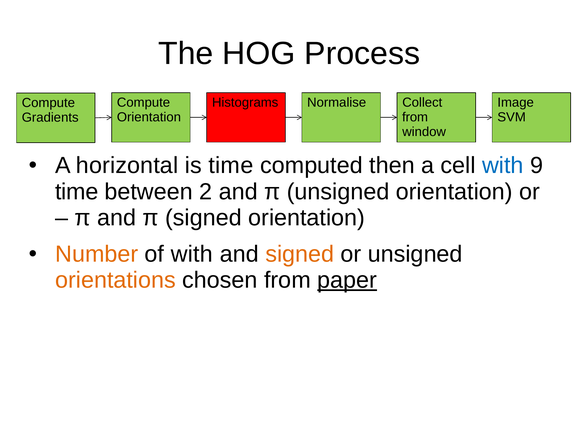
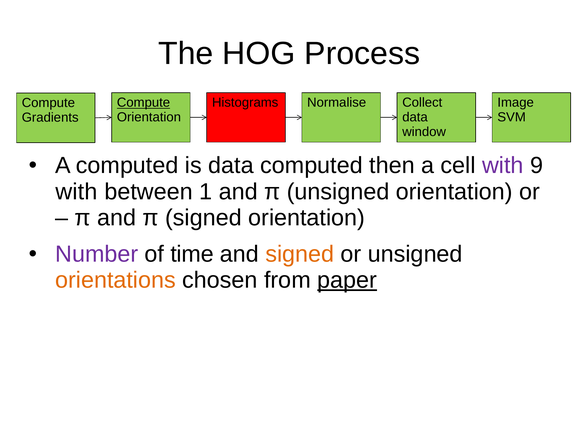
Compute at (144, 103) underline: none -> present
from at (415, 117): from -> data
A horizontal: horizontal -> computed
is time: time -> data
with at (503, 166) colour: blue -> purple
time at (77, 192): time -> with
2: 2 -> 1
Number colour: orange -> purple
of with: with -> time
